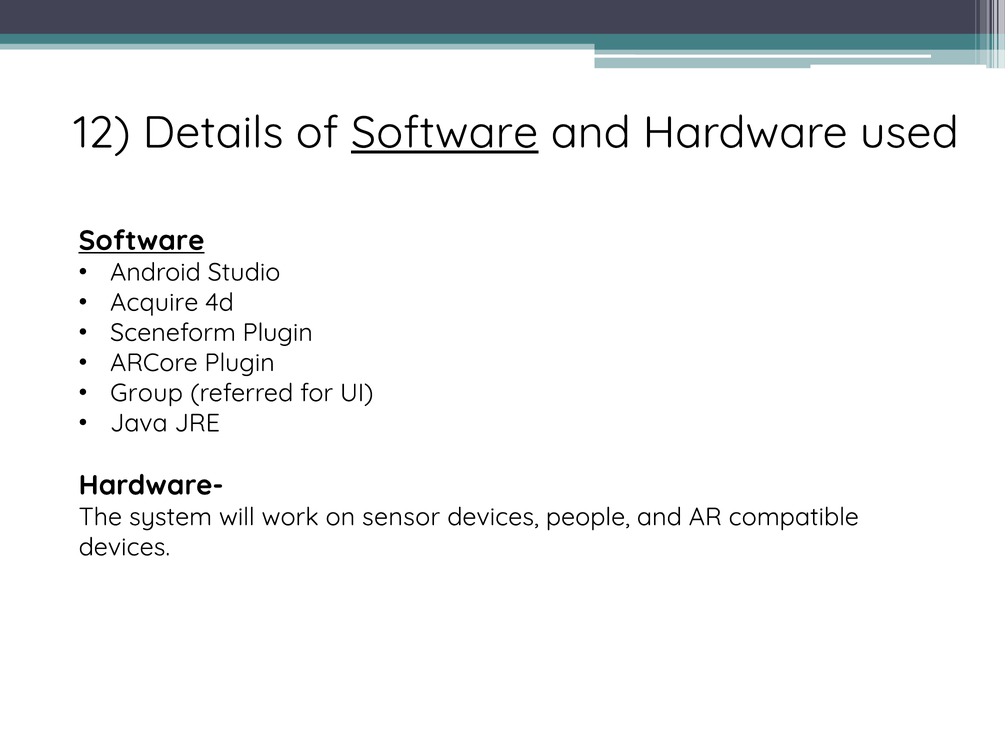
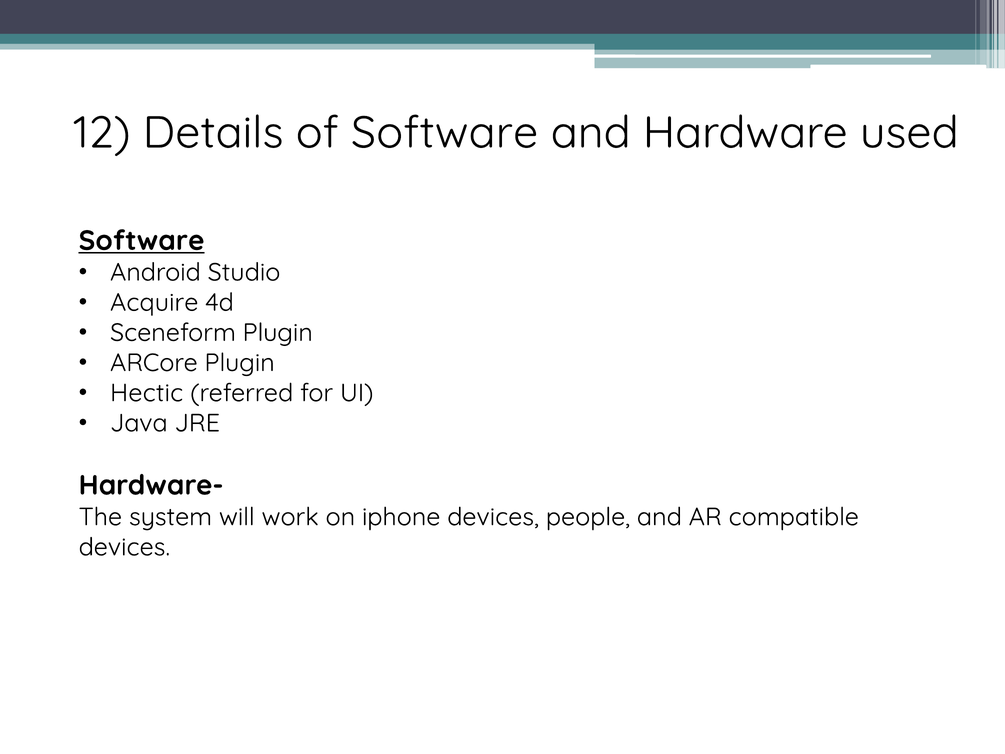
Software at (445, 133) underline: present -> none
Group: Group -> Hectic
sensor: sensor -> iphone
